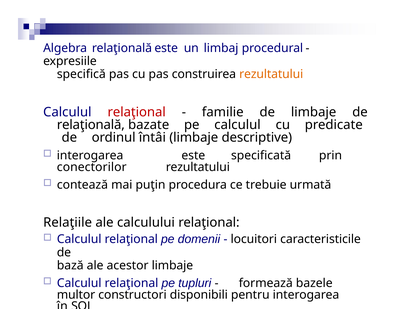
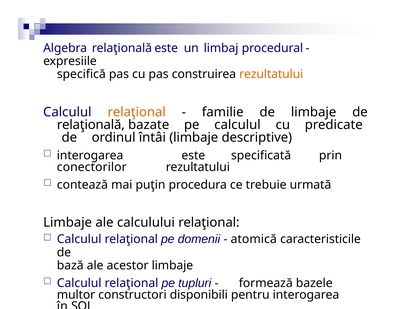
relaţional at (137, 112) colour: red -> orange
Relaţiile at (68, 223): Relaţiile -> Limbaje
locuitori: locuitori -> atomică
